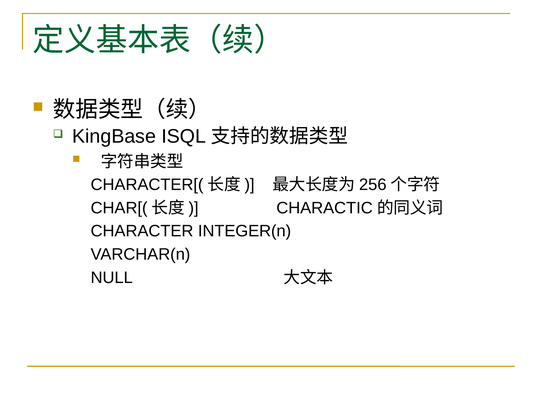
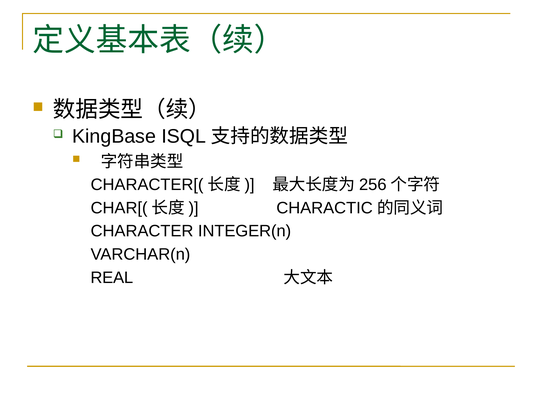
NULL: NULL -> REAL
